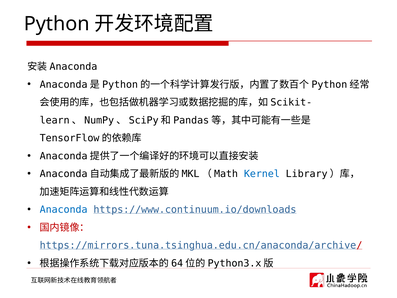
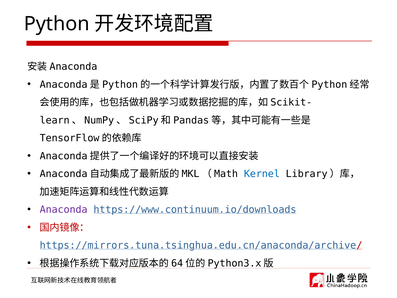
Anaconda colour: blue -> purple
